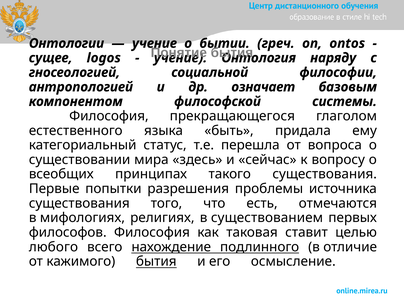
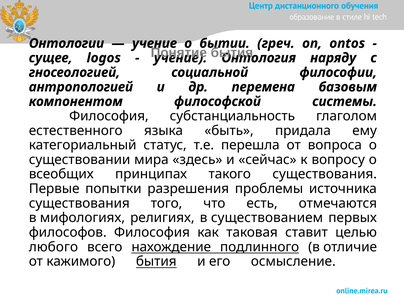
означает: означает -> перемена
прекращающегося: прекращающегося -> субстанциальность
